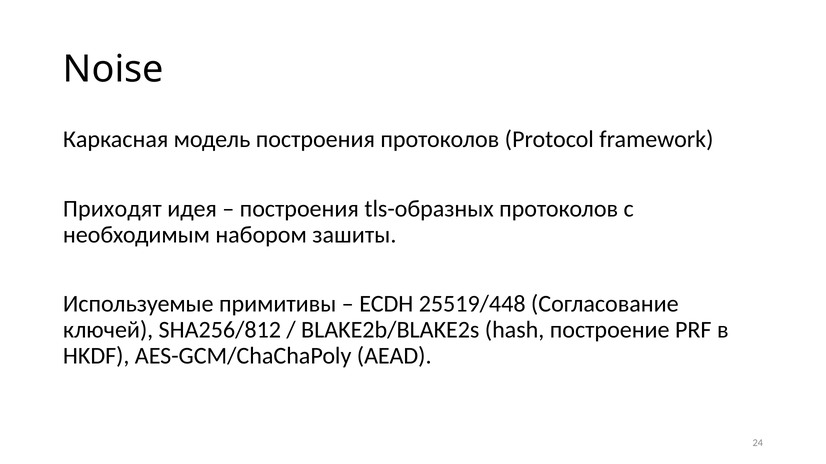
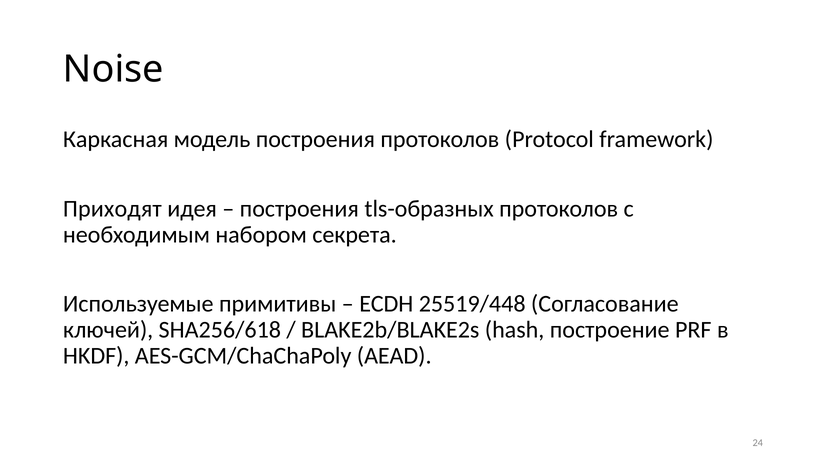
зашиты: зашиты -> секрета
SHA256/812: SHA256/812 -> SHA256/618
